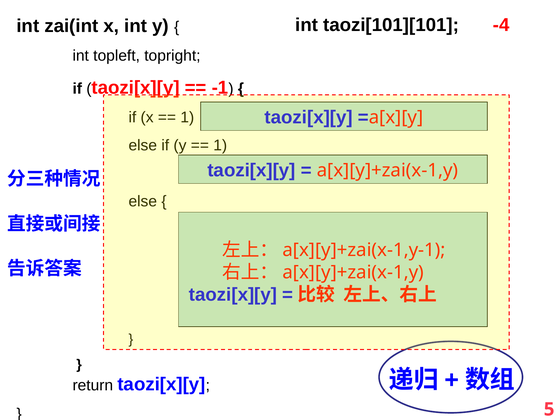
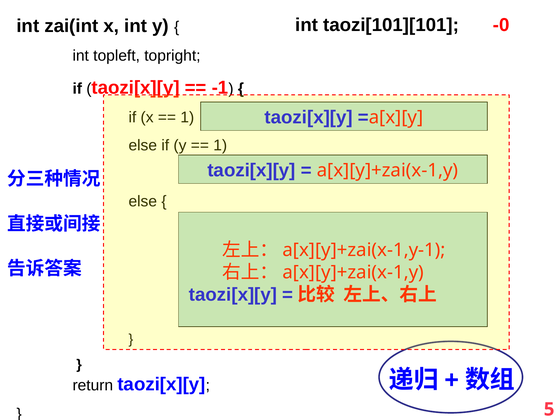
-4: -4 -> -0
